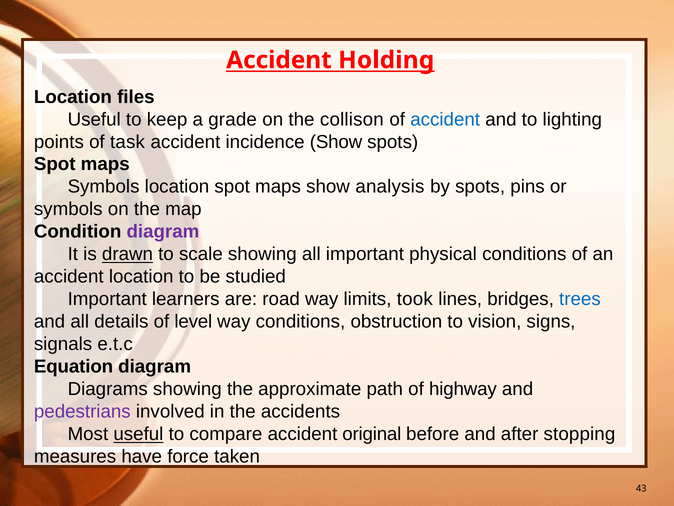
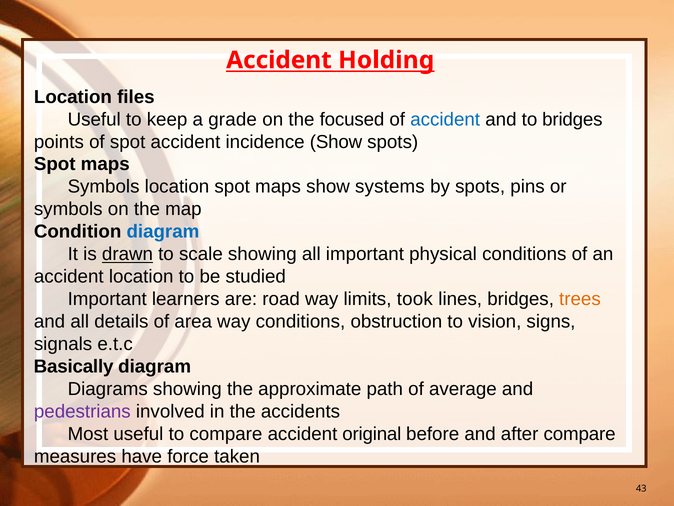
collison: collison -> focused
to lighting: lighting -> bridges
of task: task -> spot
analysis: analysis -> systems
diagram at (163, 232) colour: purple -> blue
trees colour: blue -> orange
level: level -> area
Equation: Equation -> Basically
highway: highway -> average
useful at (138, 434) underline: present -> none
after stopping: stopping -> compare
